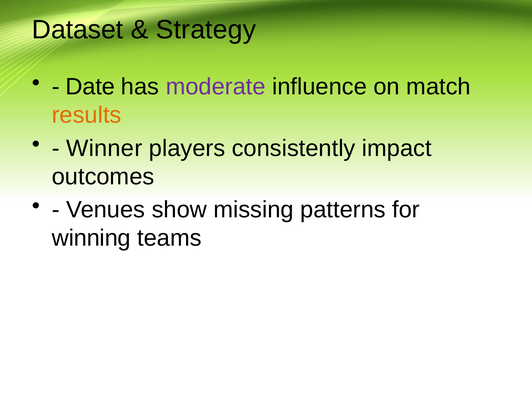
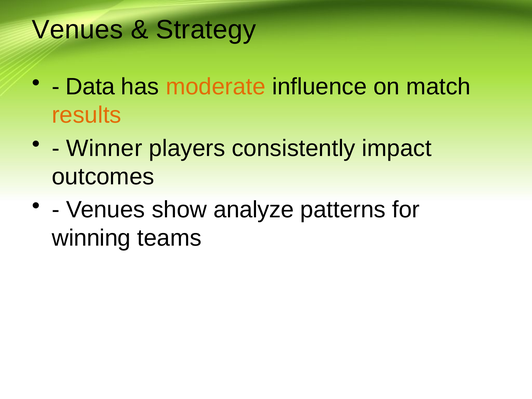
Dataset at (78, 30): Dataset -> Venues
Date: Date -> Data
moderate colour: purple -> orange
missing: missing -> analyze
